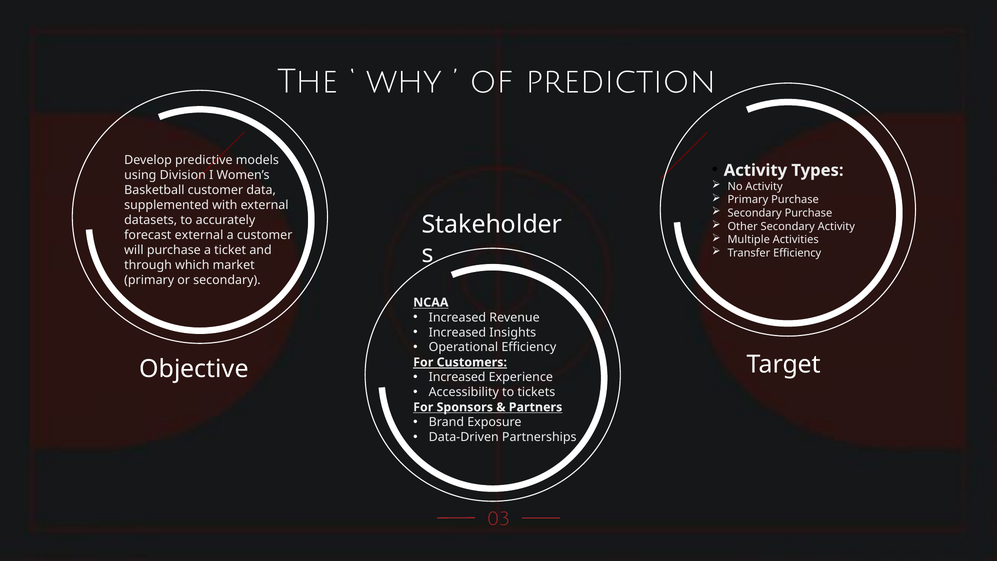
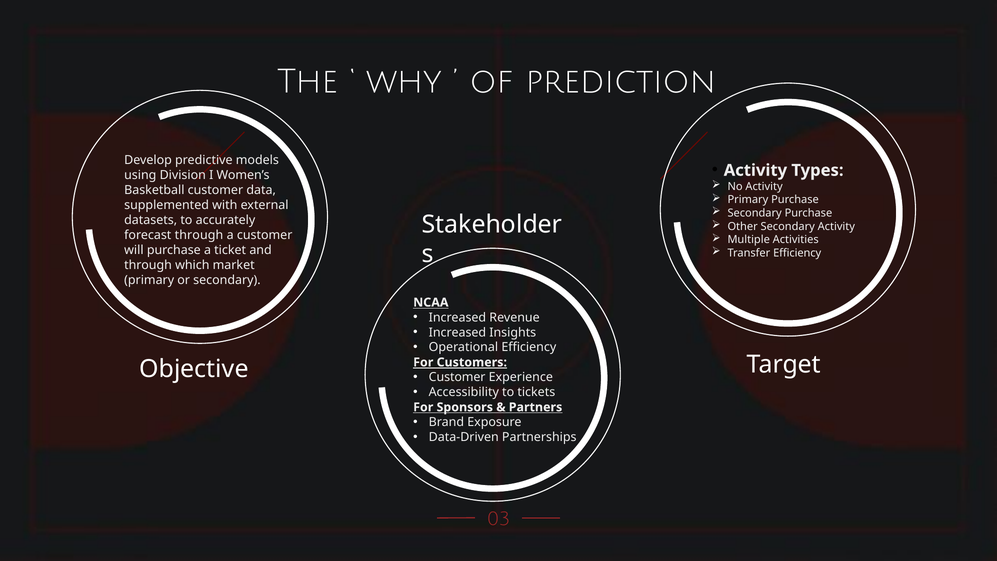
forecast external: external -> through
Increased at (457, 377): Increased -> Customer
